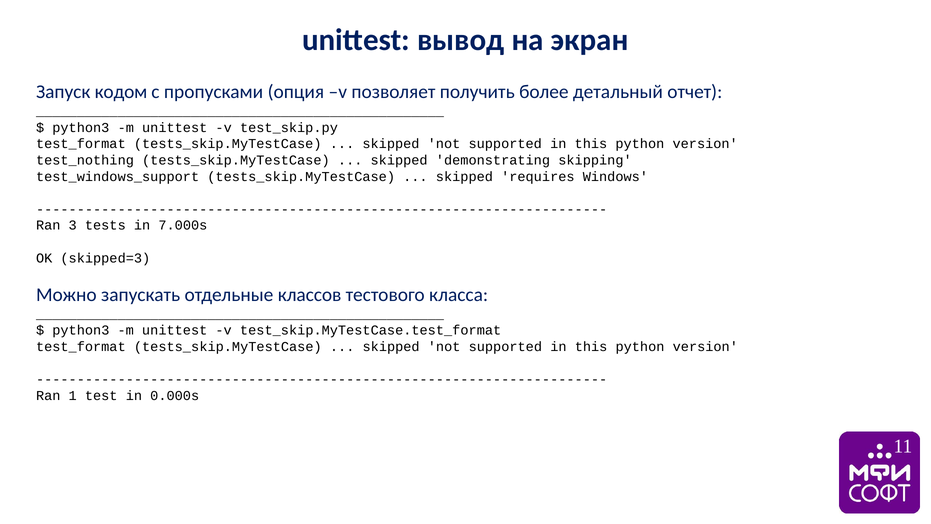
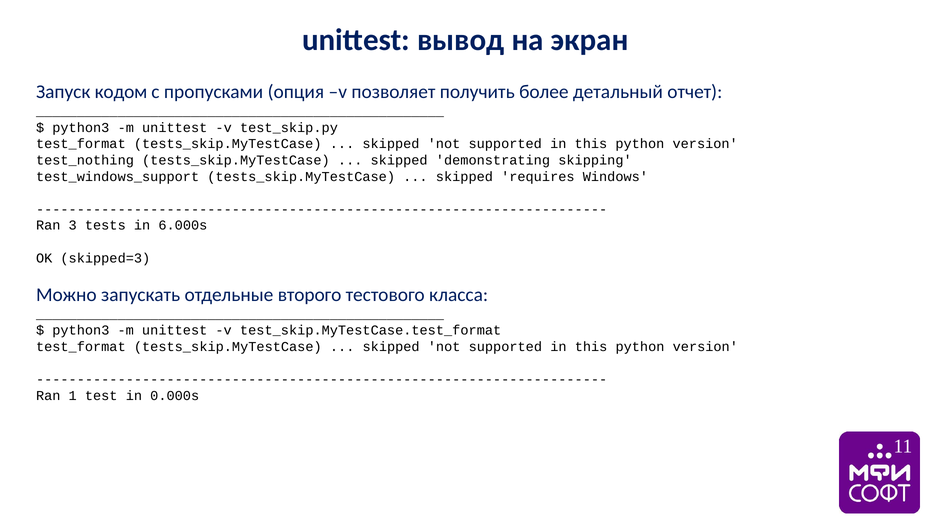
7.000s: 7.000s -> 6.000s
классов: классов -> второго
